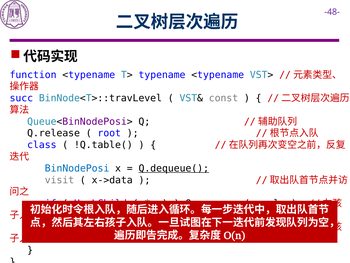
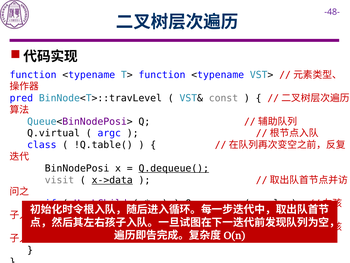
T> typename: typename -> function
succ: succ -> pred
Q.release: Q.release -> Q.virtual
root: root -> argc
BinNodePosi colour: blue -> black
x->data underline: none -> present
